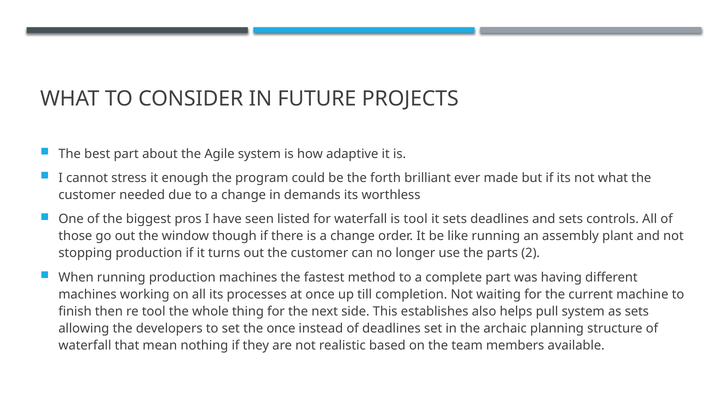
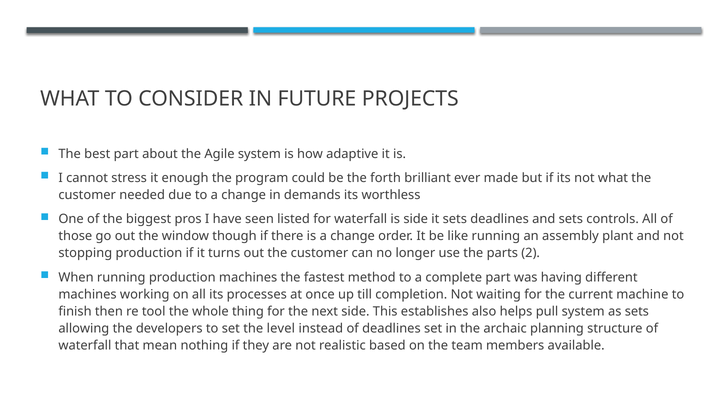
is tool: tool -> side
the once: once -> level
